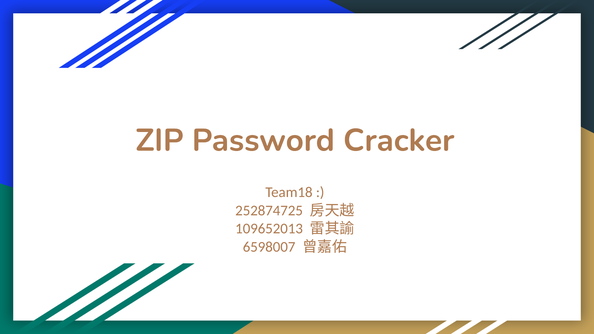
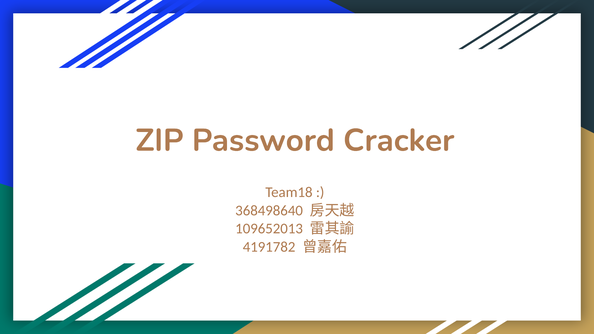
252874725: 252874725 -> 368498640
6598007: 6598007 -> 4191782
